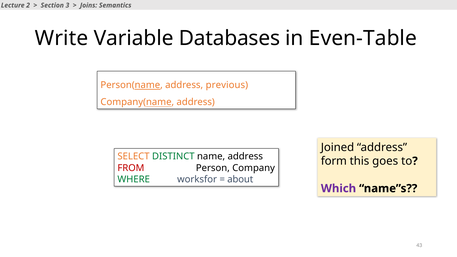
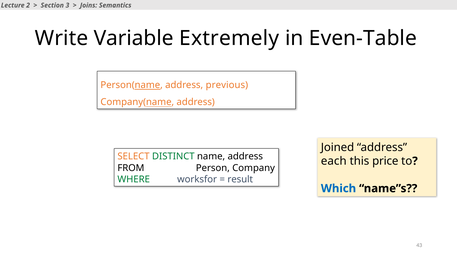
Databases: Databases -> Extremely
form: form -> each
goes: goes -> price
FROM colour: red -> black
about: about -> result
Which colour: purple -> blue
